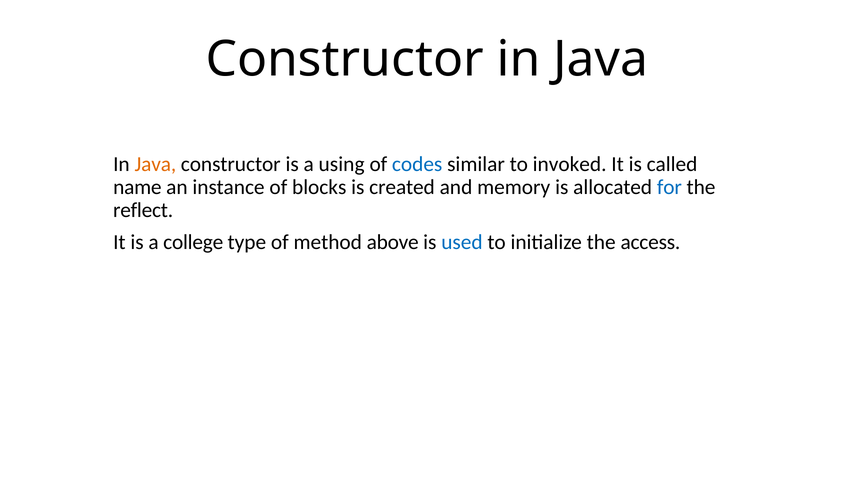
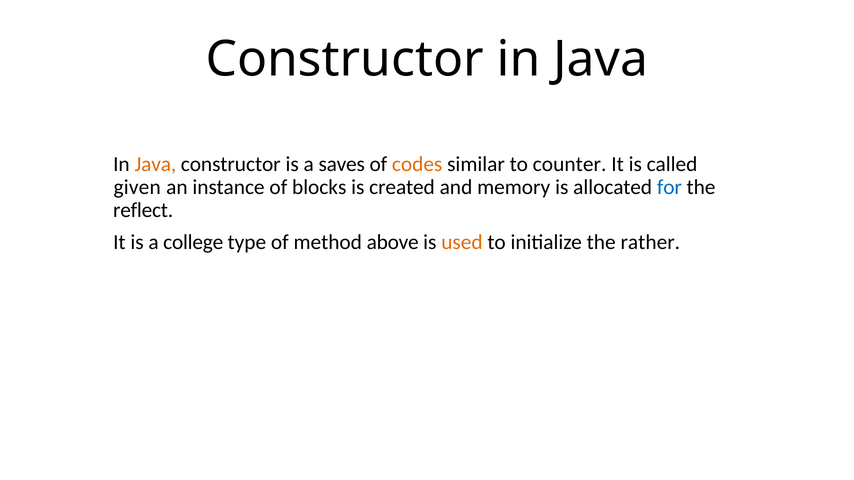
using: using -> saves
codes colour: blue -> orange
invoked: invoked -> counter
name: name -> given
used colour: blue -> orange
access: access -> rather
